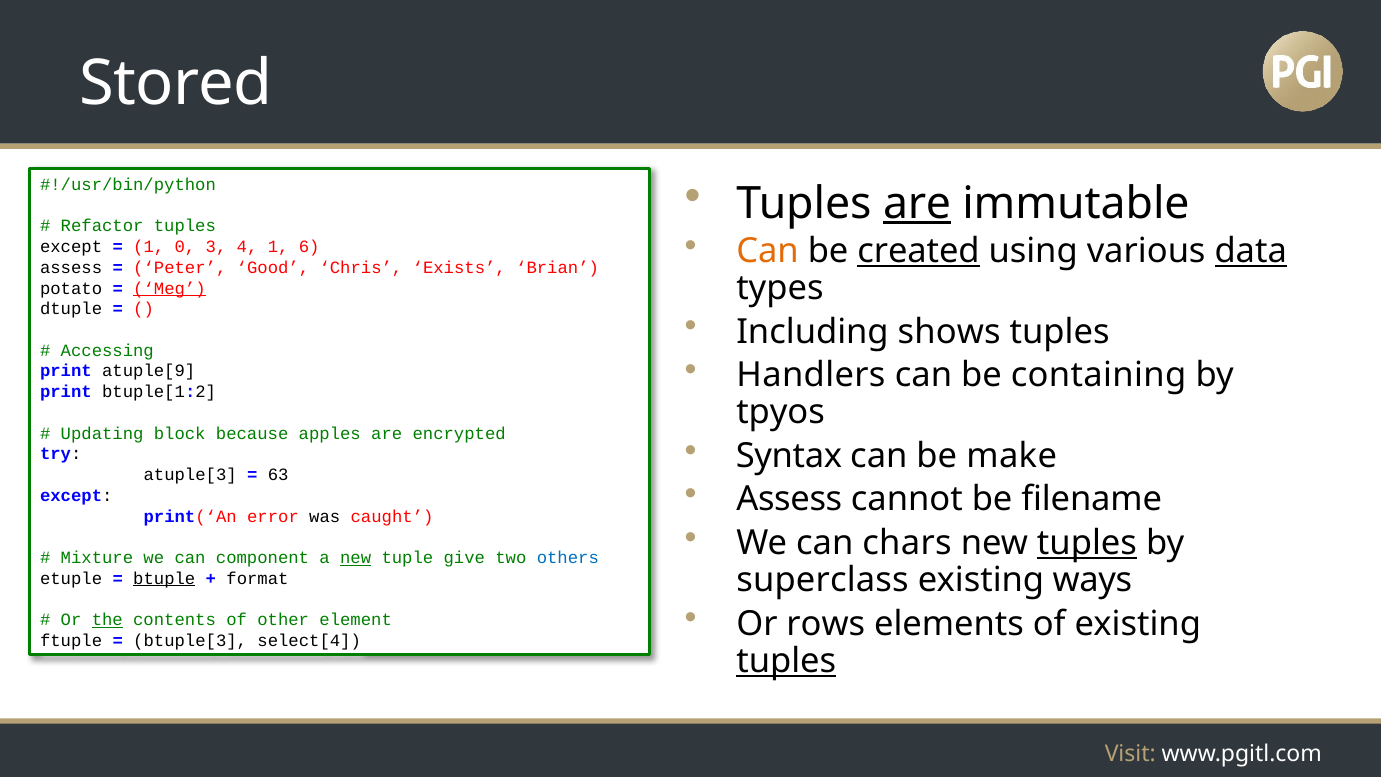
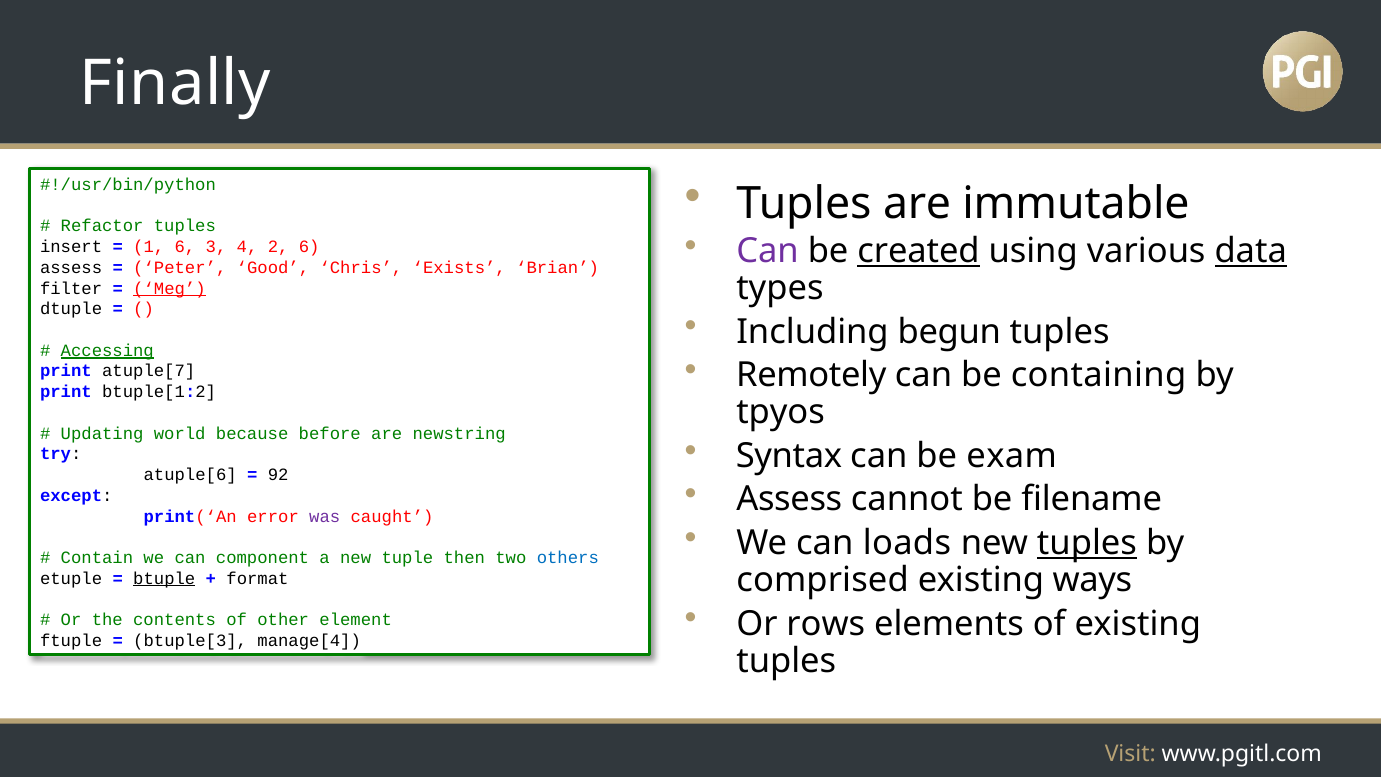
Stored: Stored -> Finally
are at (917, 203) underline: present -> none
Can at (768, 251) colour: orange -> purple
except at (71, 247): except -> insert
1 0: 0 -> 6
4 1: 1 -> 2
potato: potato -> filter
shows: shows -> begun
Accessing underline: none -> present
Handlers: Handlers -> Remotely
atuple[9: atuple[9 -> atuple[7
block: block -> world
apples: apples -> before
encrypted: encrypted -> newstring
make: make -> exam
atuple[3: atuple[3 -> atuple[6
63: 63 -> 92
was colour: black -> purple
chars: chars -> loads
Mixture: Mixture -> Contain
new at (356, 558) underline: present -> none
give: give -> then
superclass: superclass -> comprised
the underline: present -> none
select[4: select[4 -> manage[4
tuples at (786, 661) underline: present -> none
